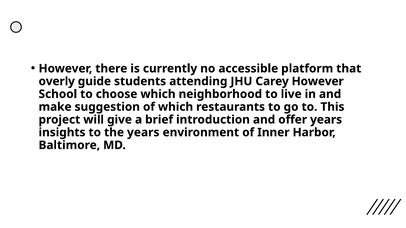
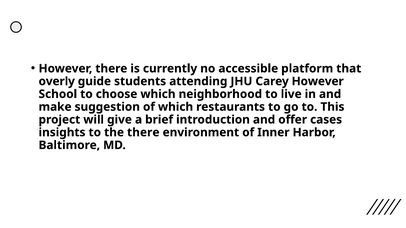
offer years: years -> cases
the years: years -> there
